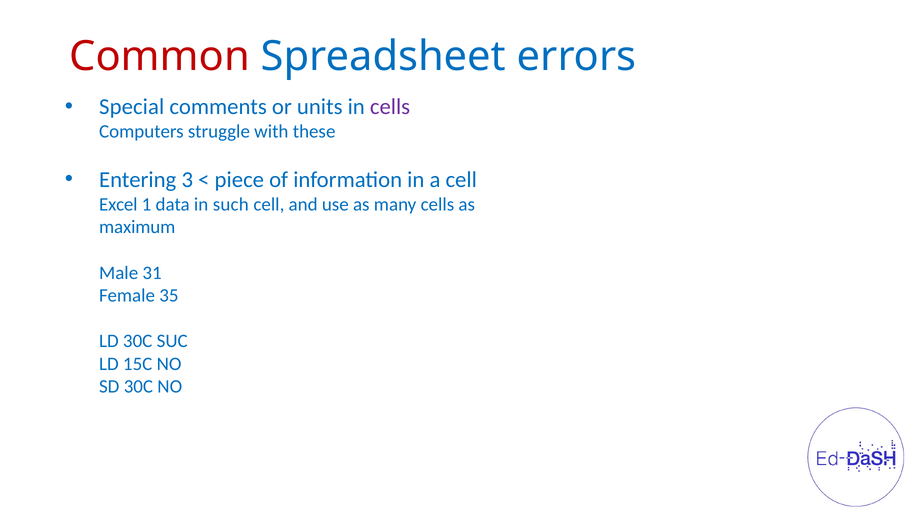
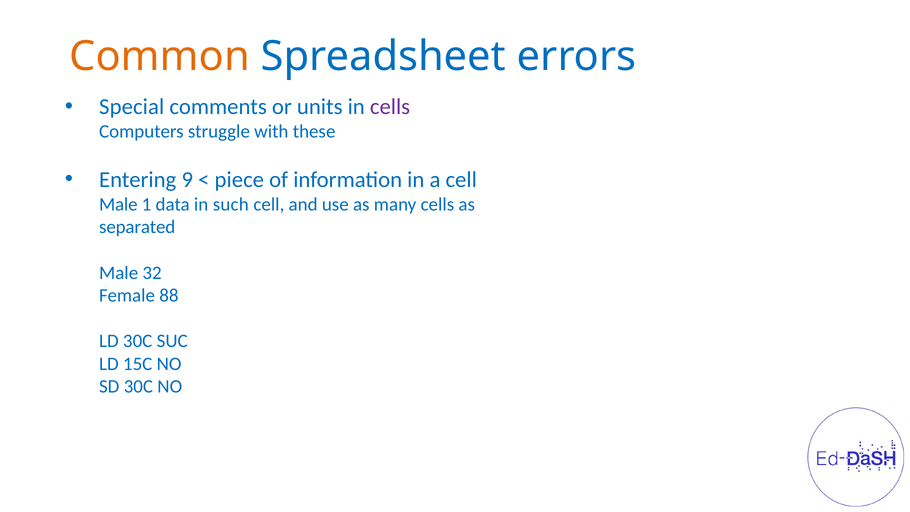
Common colour: red -> orange
3: 3 -> 9
Excel at (118, 204): Excel -> Male
maximum: maximum -> separated
31: 31 -> 32
35: 35 -> 88
